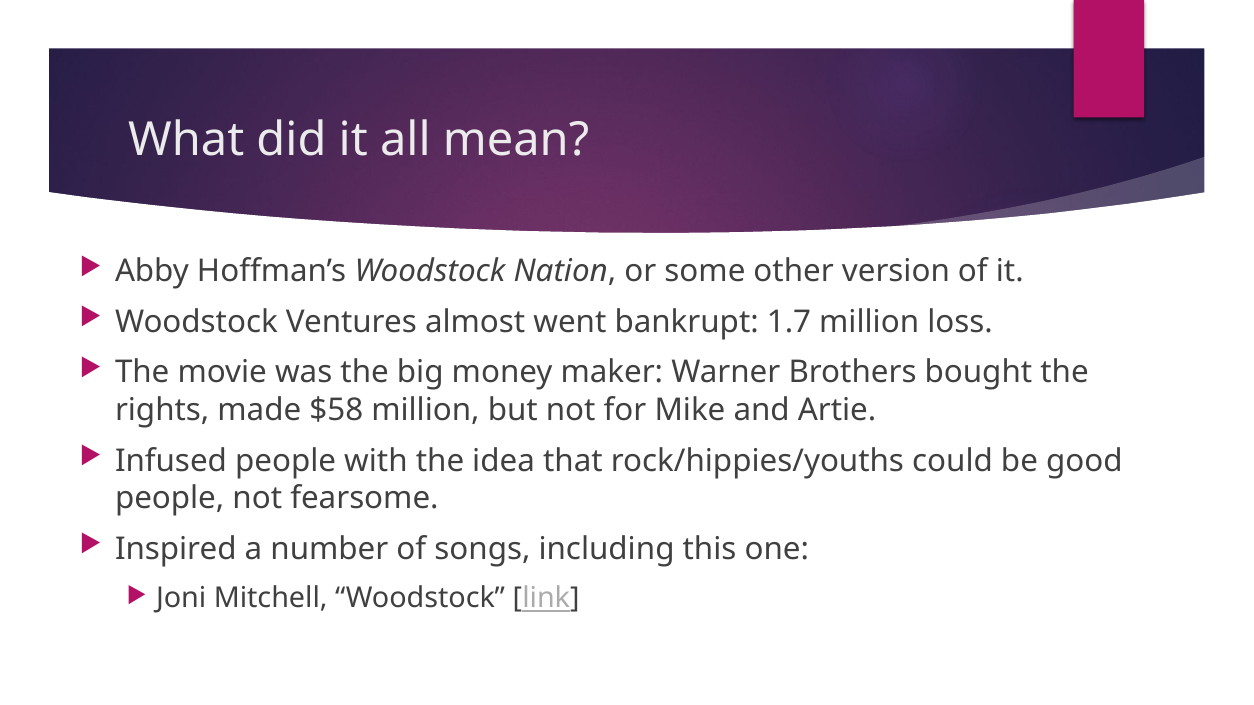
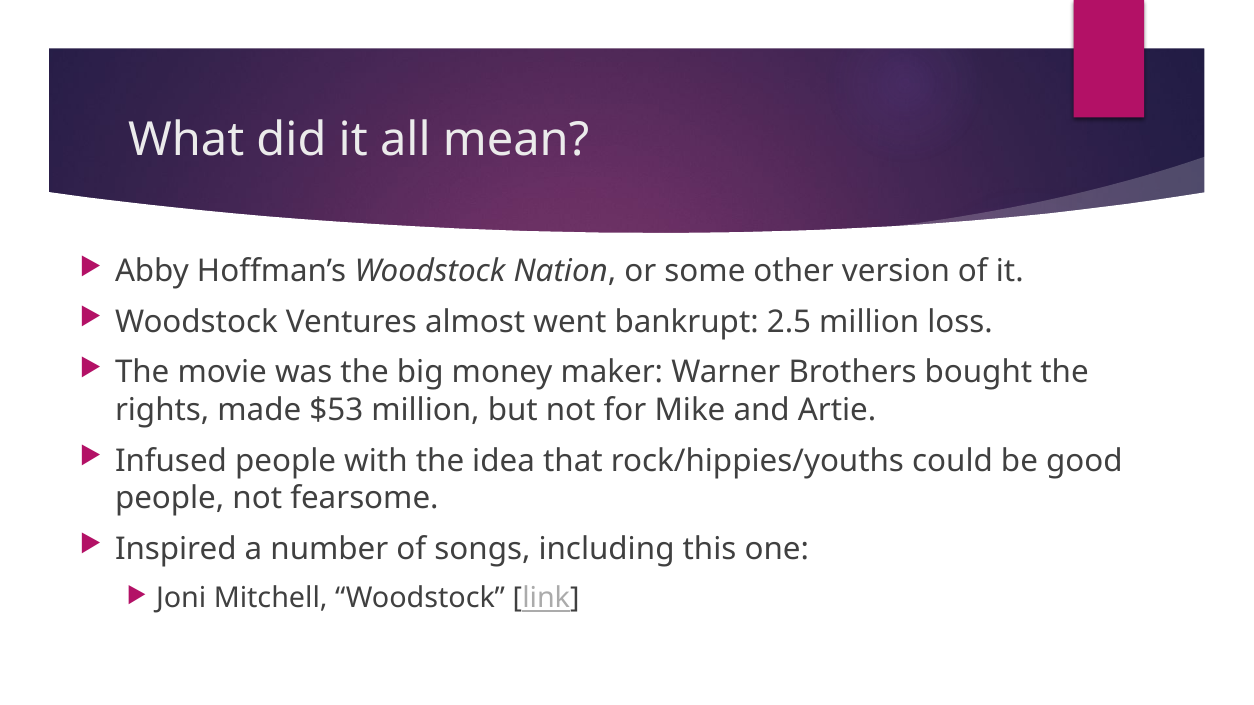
1.7: 1.7 -> 2.5
$58: $58 -> $53
